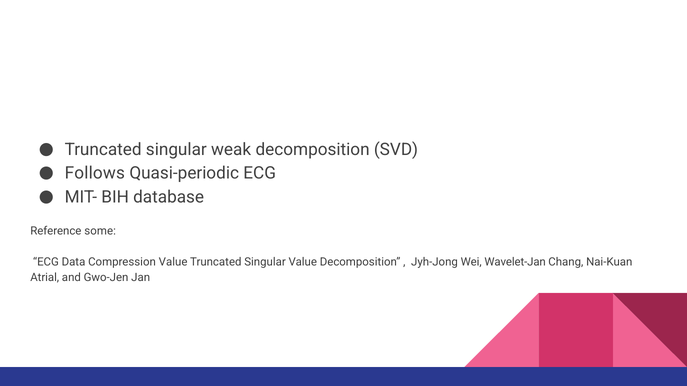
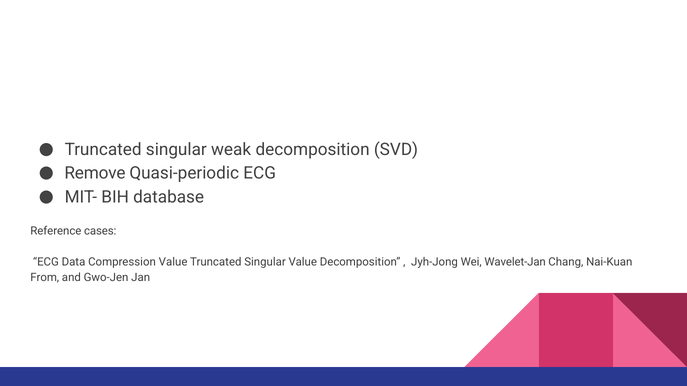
Follows: Follows -> Remove
some: some -> cases
Atrial: Atrial -> From
